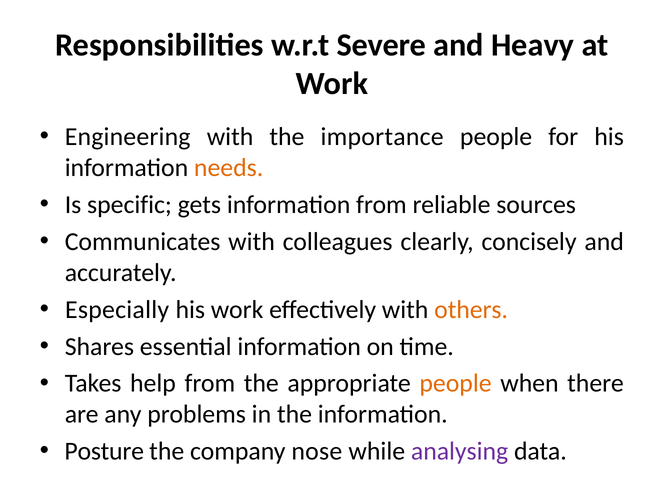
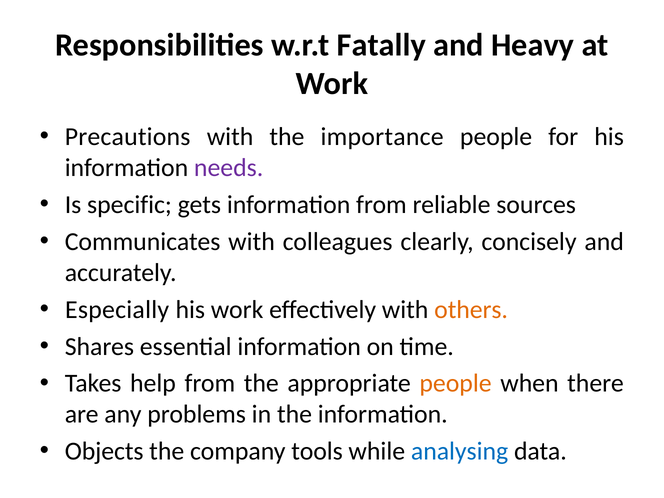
Severe: Severe -> Fatally
Engineering: Engineering -> Precautions
needs colour: orange -> purple
Posture: Posture -> Objects
nose: nose -> tools
analysing colour: purple -> blue
